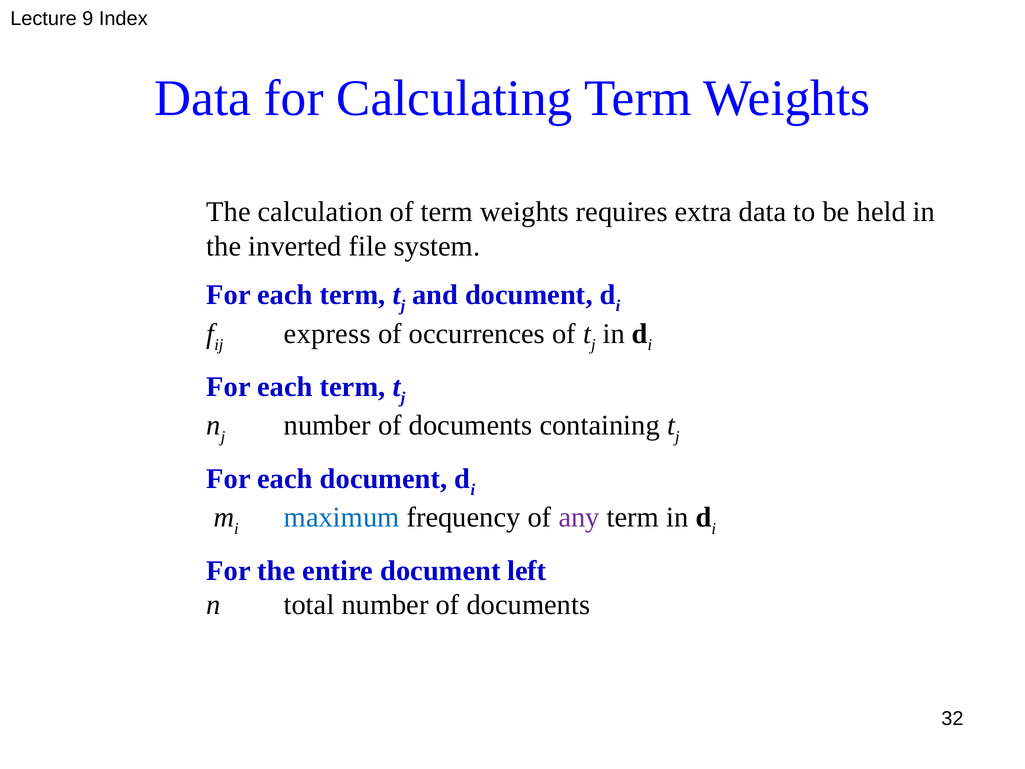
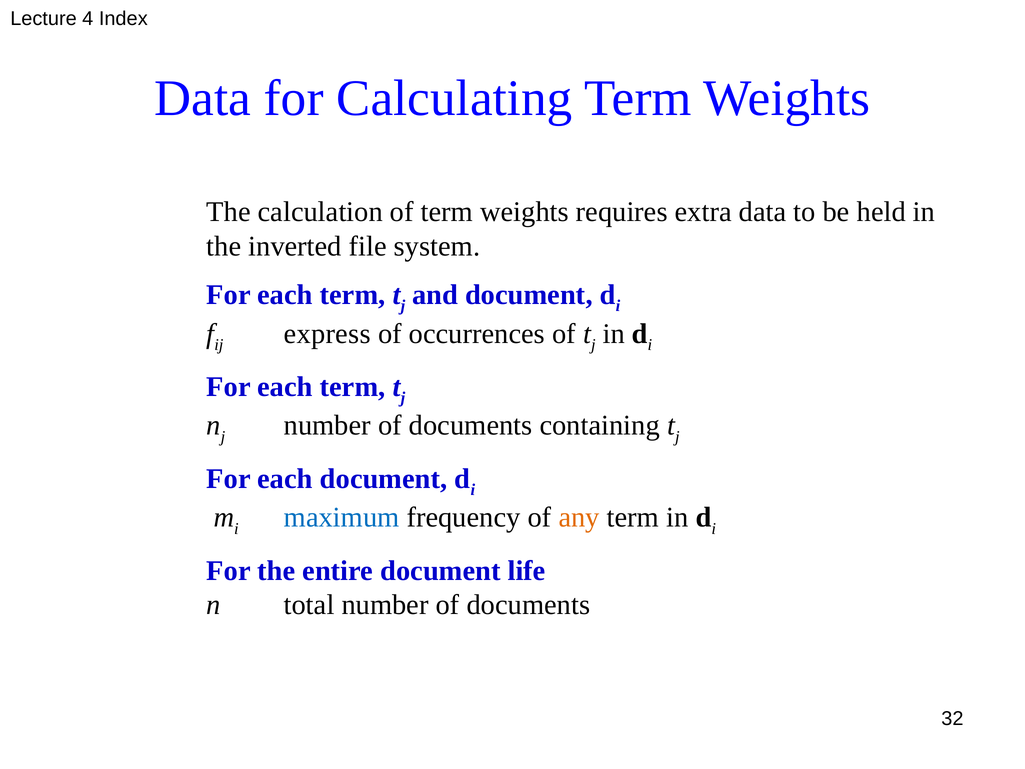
9: 9 -> 4
any colour: purple -> orange
left: left -> life
